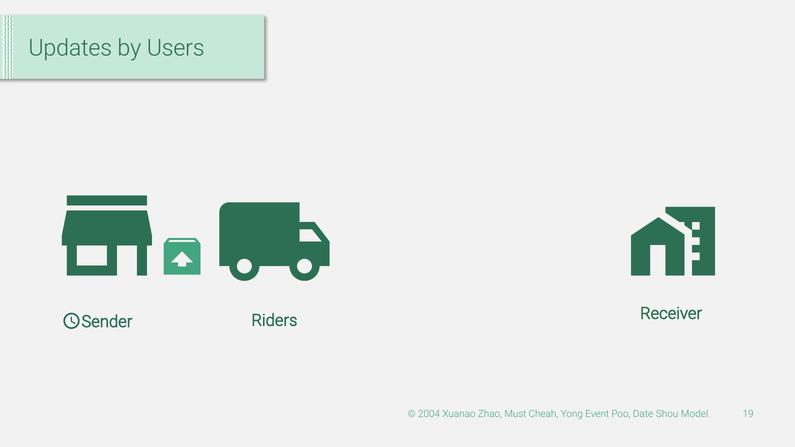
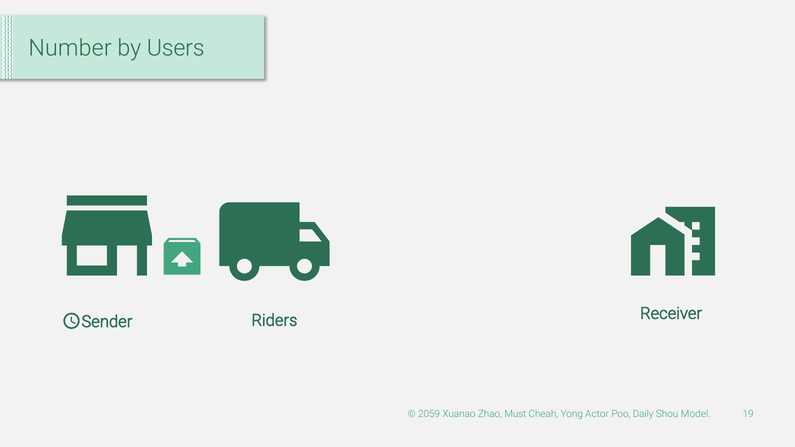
Updates: Updates -> Number
2004: 2004 -> 2059
Event: Event -> Actor
Date: Date -> Daily
